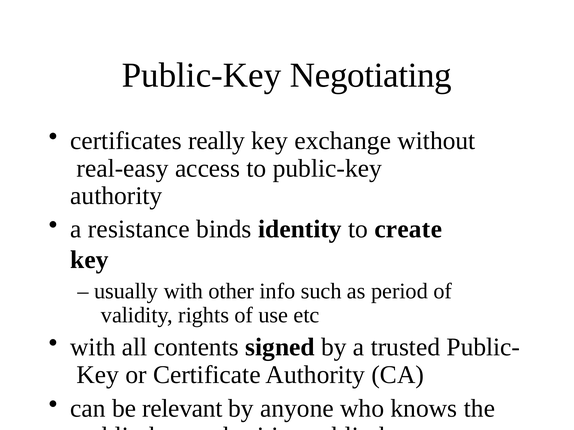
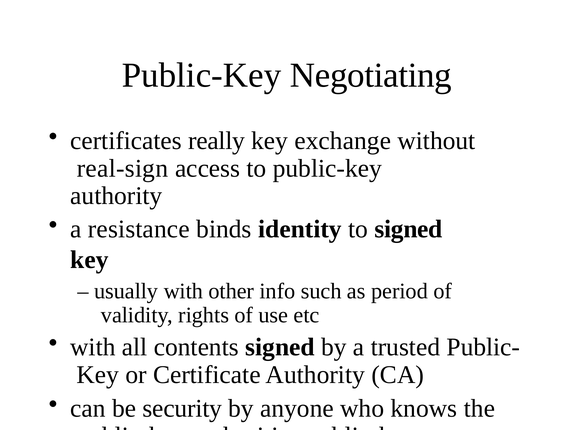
real-easy: real-easy -> real-sign
to create: create -> signed
relevant: relevant -> security
